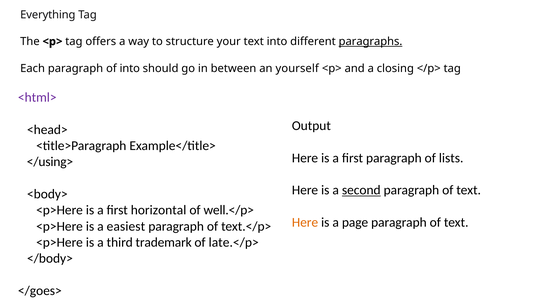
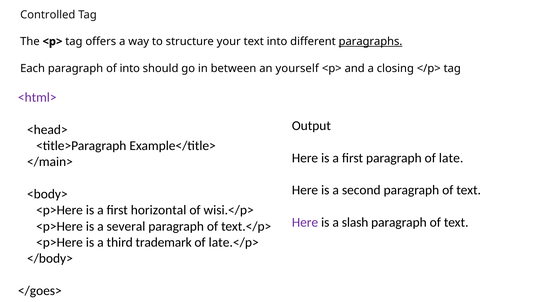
Everything: Everything -> Controlled
lists: lists -> late
</using>: </using> -> </main>
second underline: present -> none
well.</p>: well.</p> -> wisi.</p>
Here at (305, 222) colour: orange -> purple
page: page -> slash
easiest: easiest -> several
